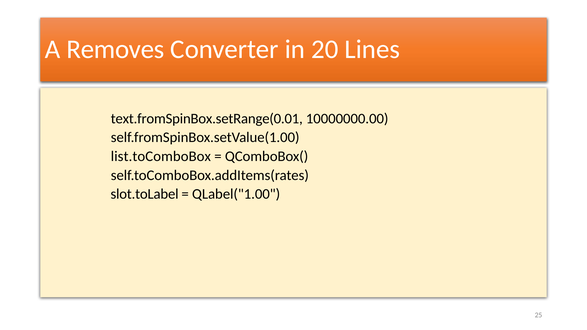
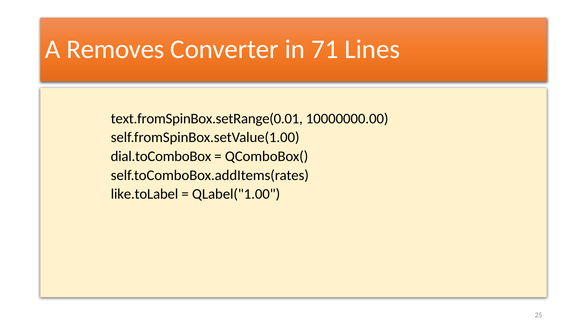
20: 20 -> 71
list.toComboBox: list.toComboBox -> dial.toComboBox
slot.toLabel: slot.toLabel -> like.toLabel
